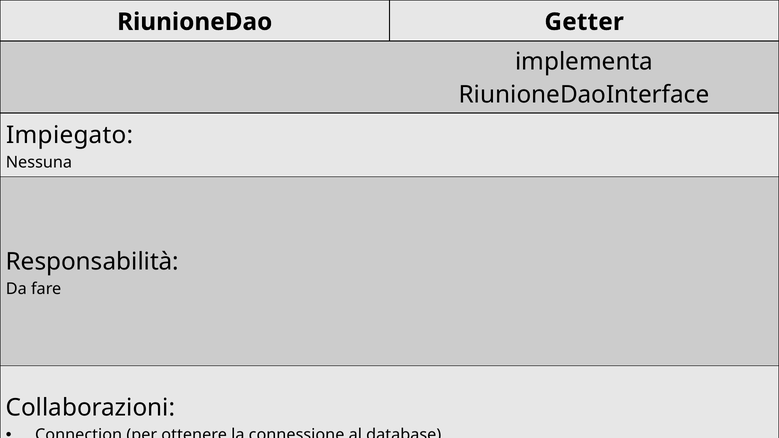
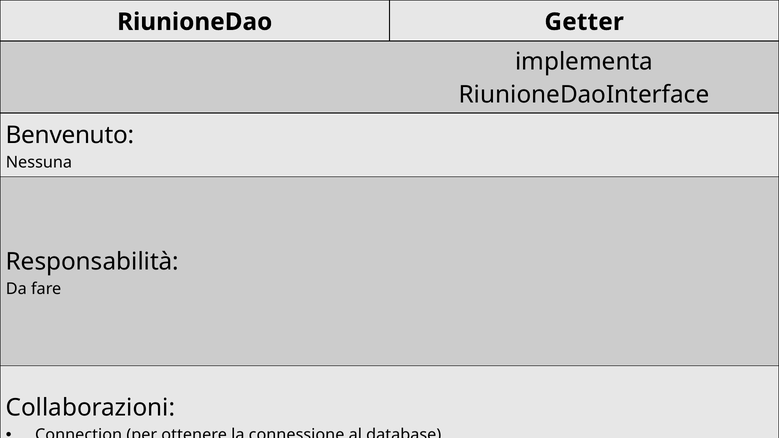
Impiegato: Impiegato -> Benvenuto
